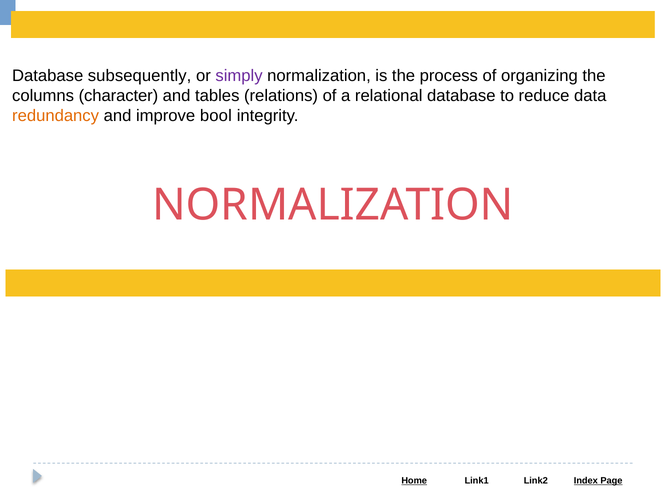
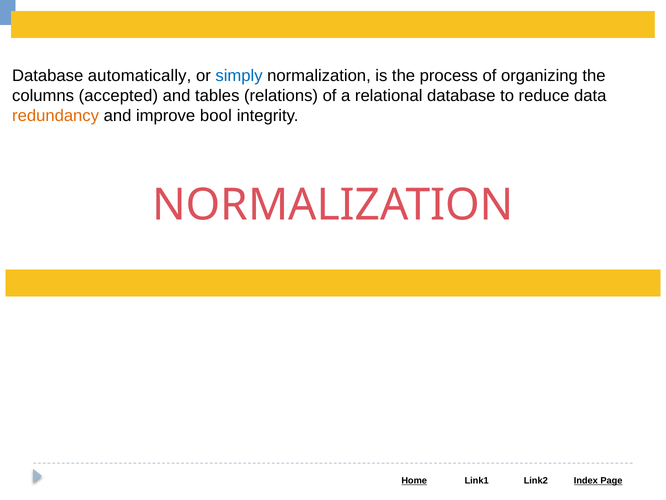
subsequently: subsequently -> automatically
simply colour: purple -> blue
character: character -> accepted
